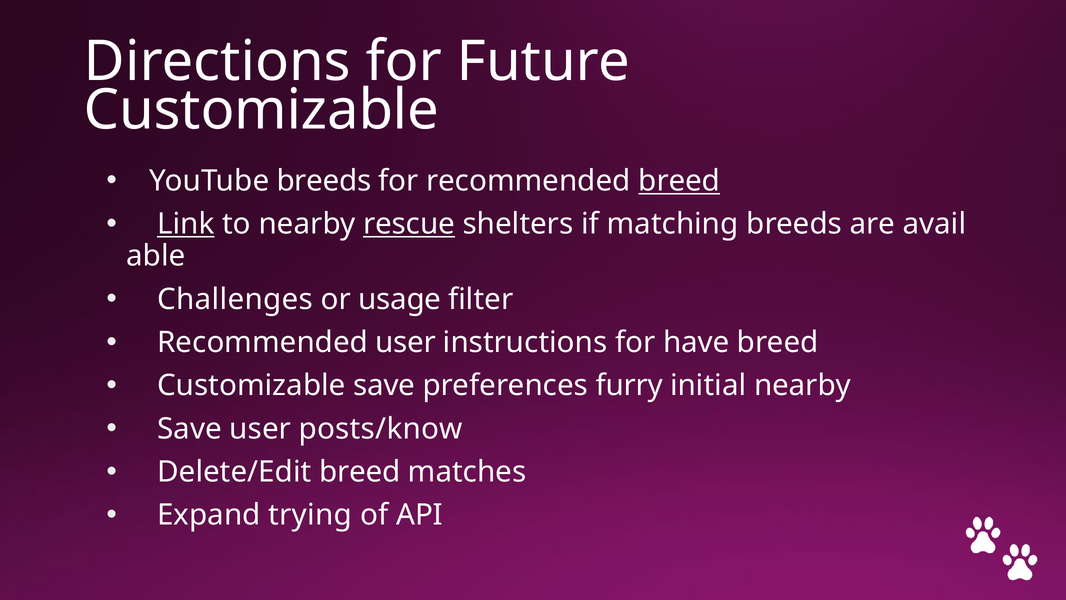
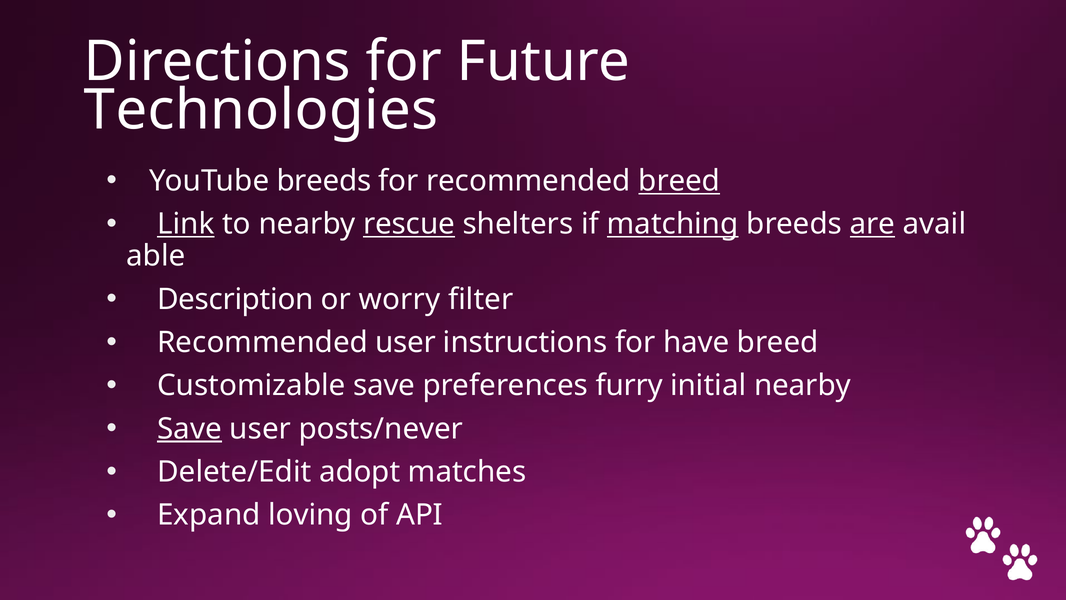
Customizable at (261, 110): Customizable -> Technologies
matching underline: none -> present
are underline: none -> present
Challenges: Challenges -> Description
usage: usage -> worry
Save at (189, 429) underline: none -> present
posts/know: posts/know -> posts/never
Delete/Edit breed: breed -> adopt
trying: trying -> loving
